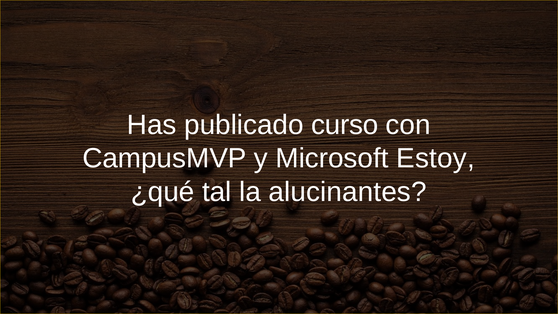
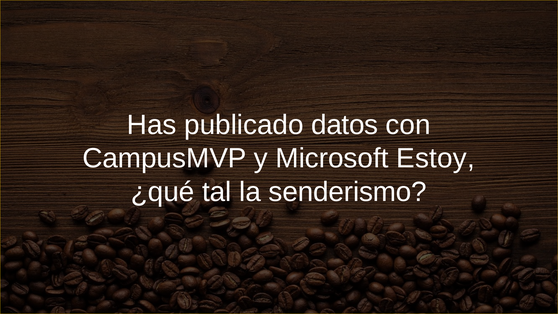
curso: curso -> datos
alucinantes: alucinantes -> senderismo
